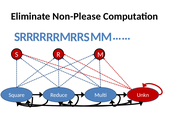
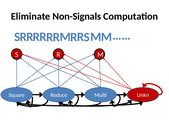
Non-Please: Non-Please -> Non-Signals
